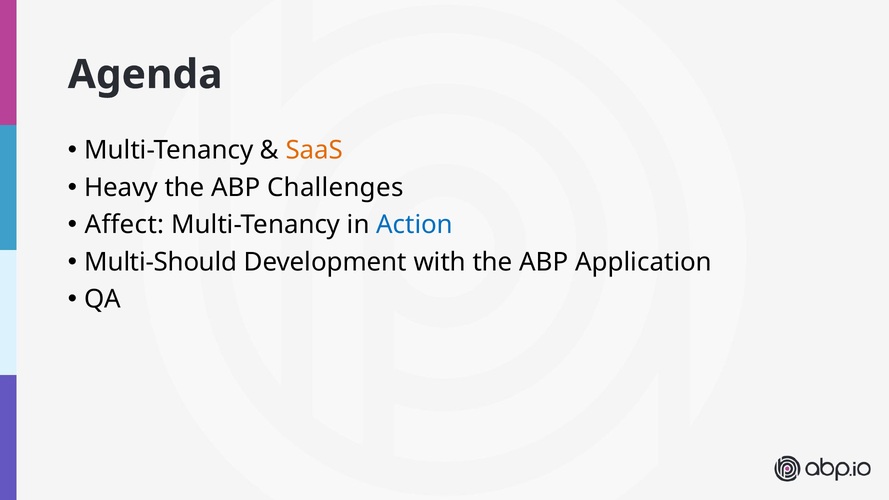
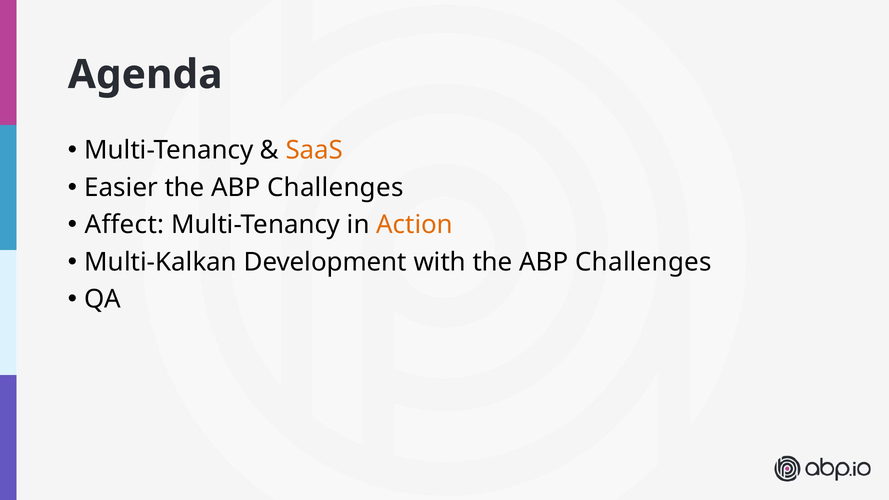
Heavy: Heavy -> Easier
Action colour: blue -> orange
Multi-Should: Multi-Should -> Multi-Kalkan
with the ABP Application: Application -> Challenges
